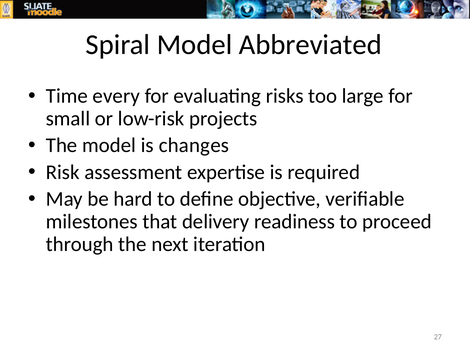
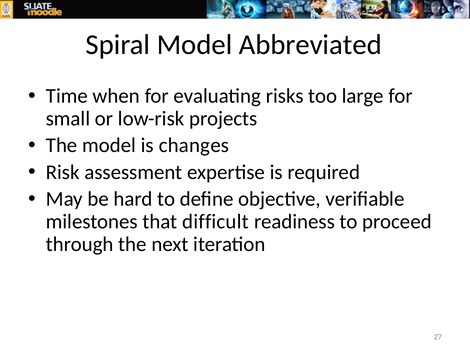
every: every -> when
delivery: delivery -> difficult
